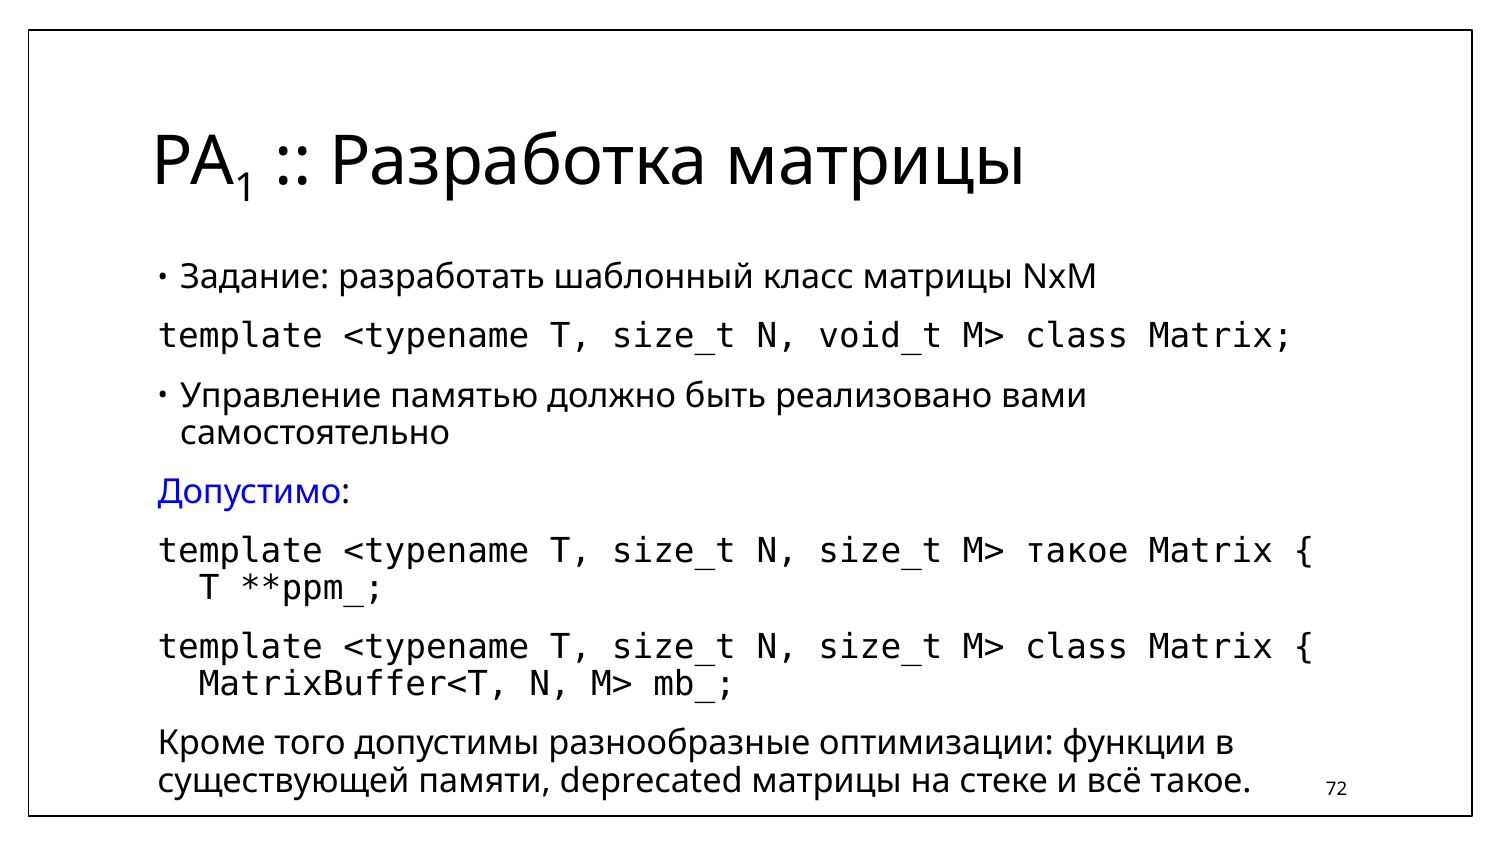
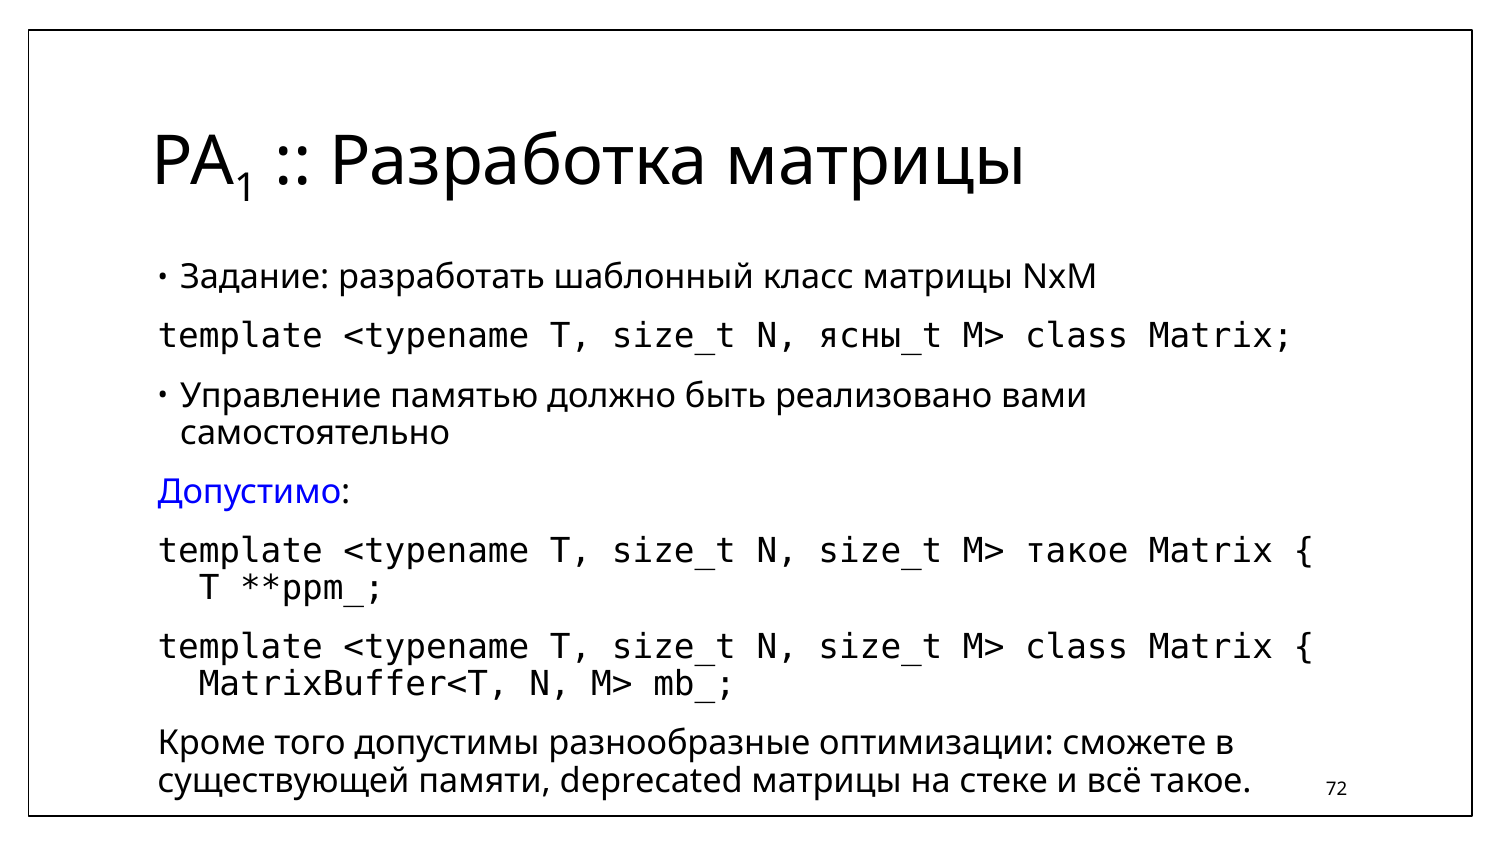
void_t: void_t -> ясны_t
функции: функции -> сможете
